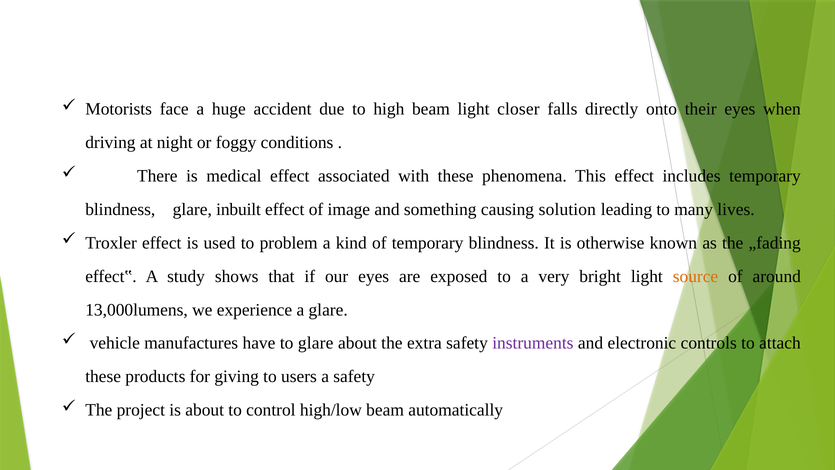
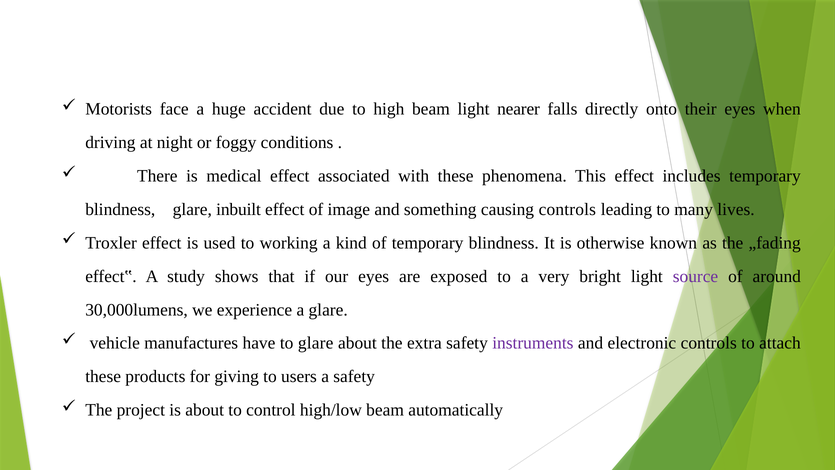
closer: closer -> nearer
causing solution: solution -> controls
problem: problem -> working
source colour: orange -> purple
13,000lumens: 13,000lumens -> 30,000lumens
